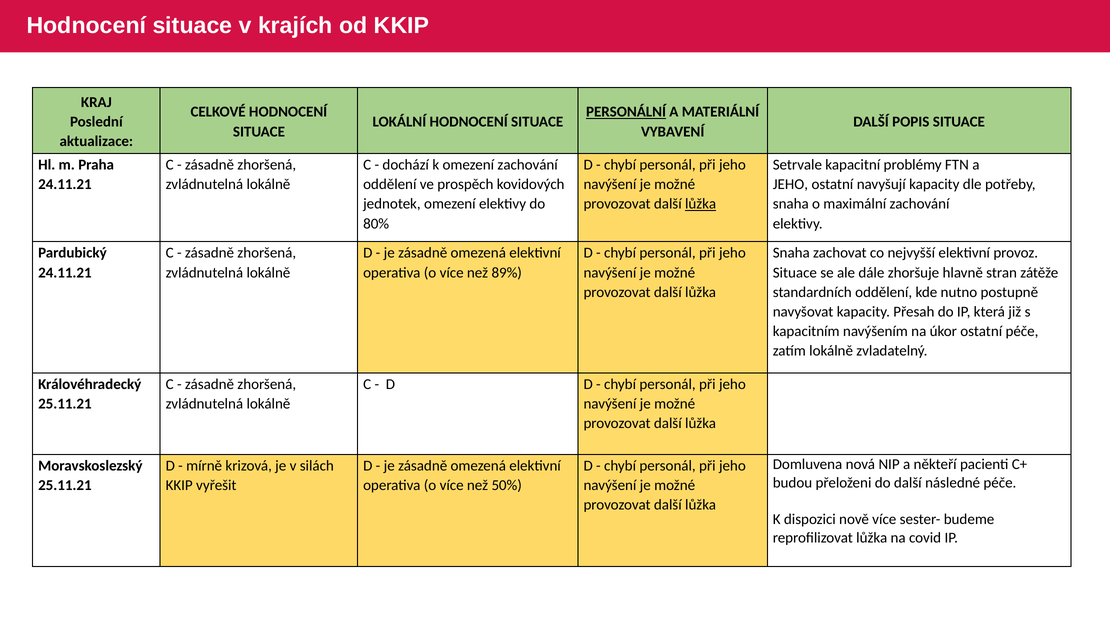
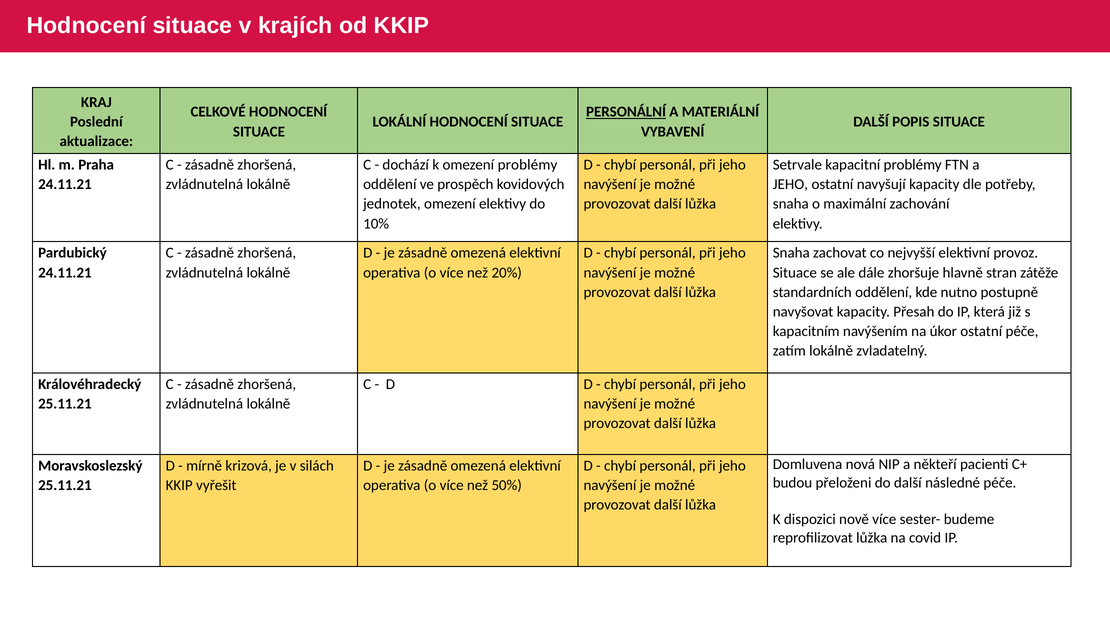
omezení zachování: zachování -> problémy
lůžka at (701, 204) underline: present -> none
80%: 80% -> 10%
89%: 89% -> 20%
